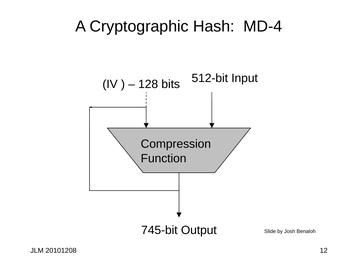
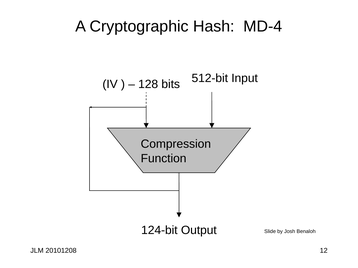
745-bit: 745-bit -> 124-bit
